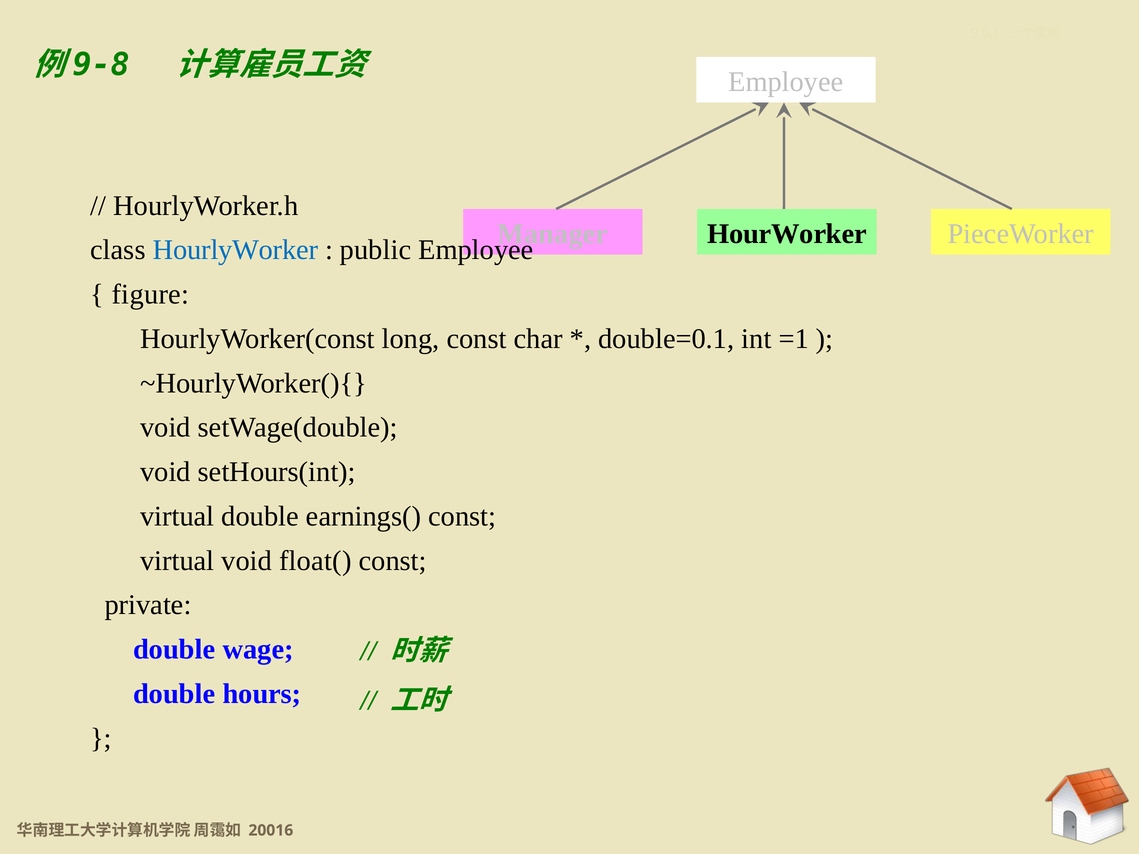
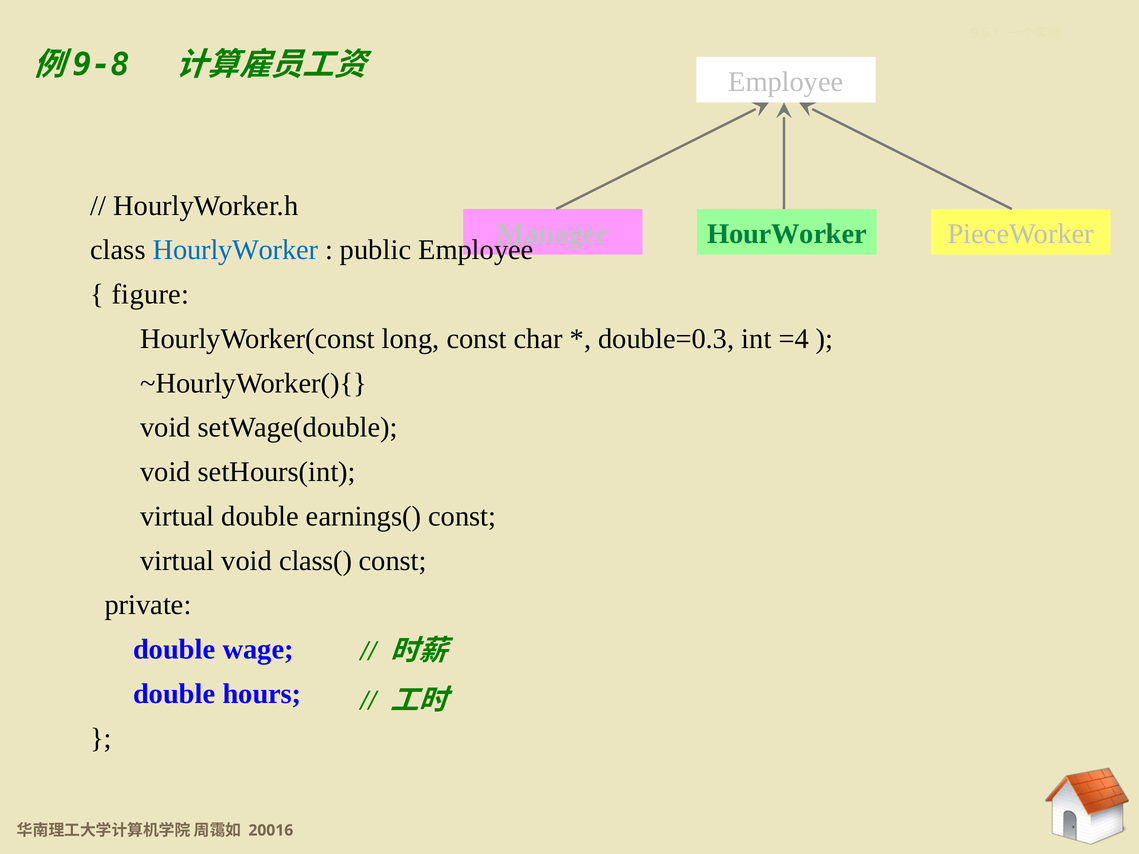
HourWorker colour: black -> green
double=0.1: double=0.1 -> double=0.3
=1: =1 -> =4
float(: float( -> class(
